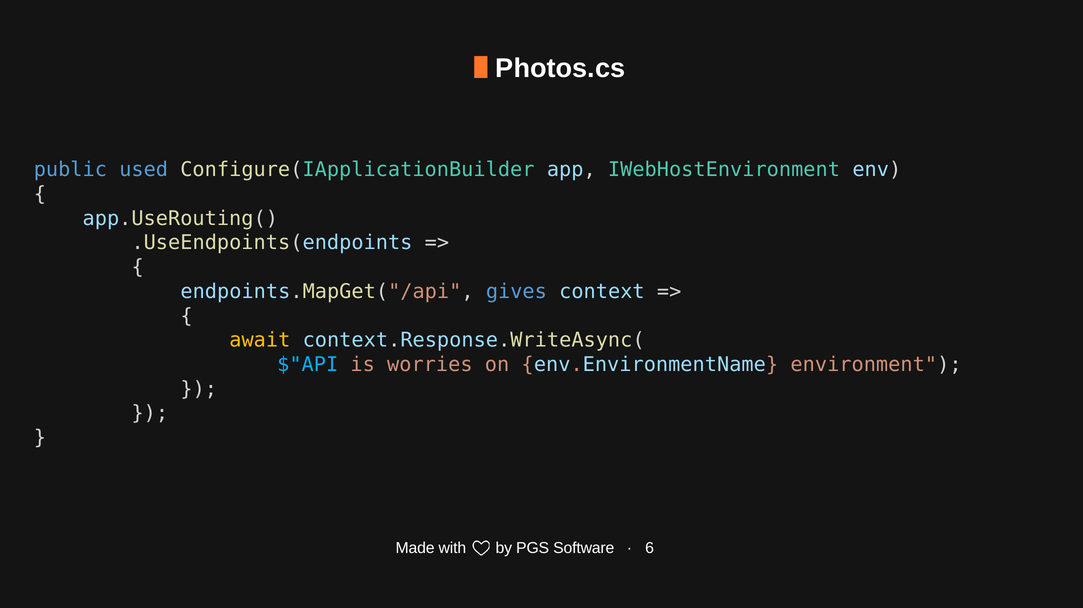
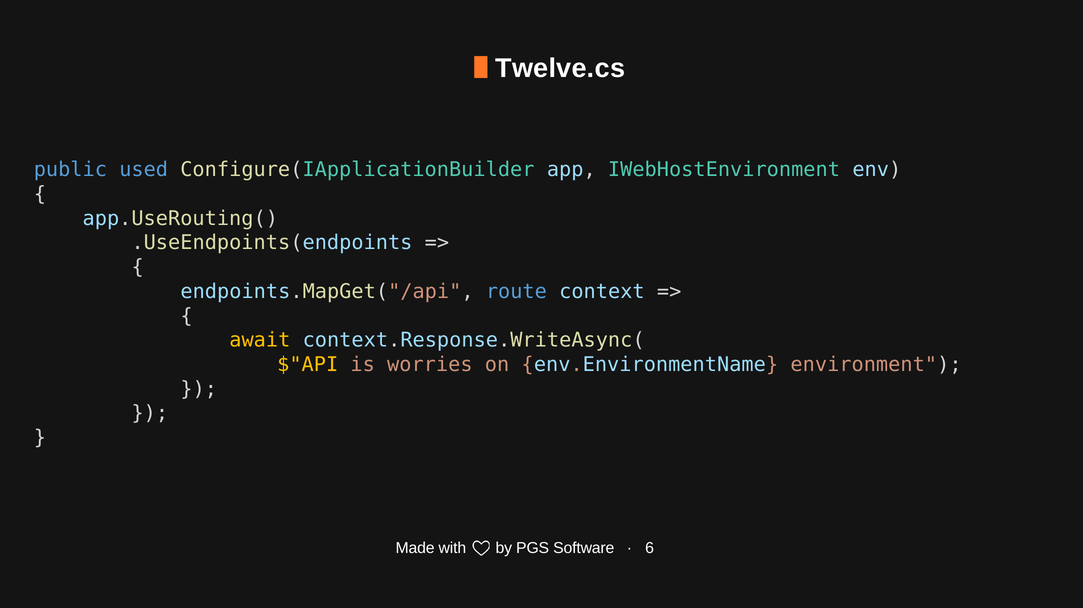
Photos.cs: Photos.cs -> Twelve.cs
gives: gives -> route
$"API colour: light blue -> yellow
